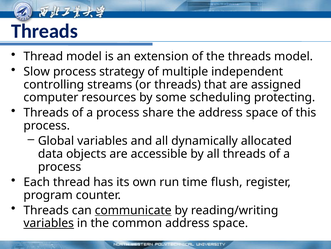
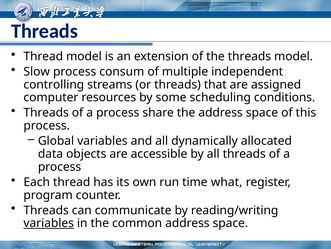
strategy: strategy -> consum
protecting: protecting -> conditions
flush: flush -> what
communicate underline: present -> none
